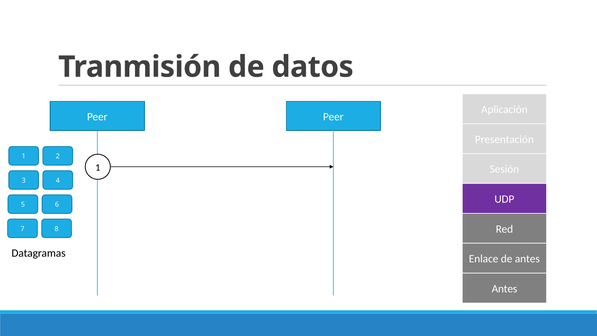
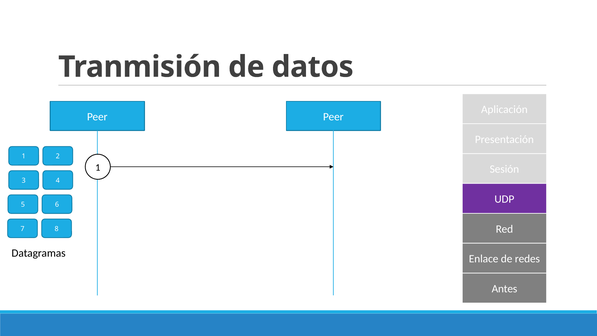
de antes: antes -> redes
